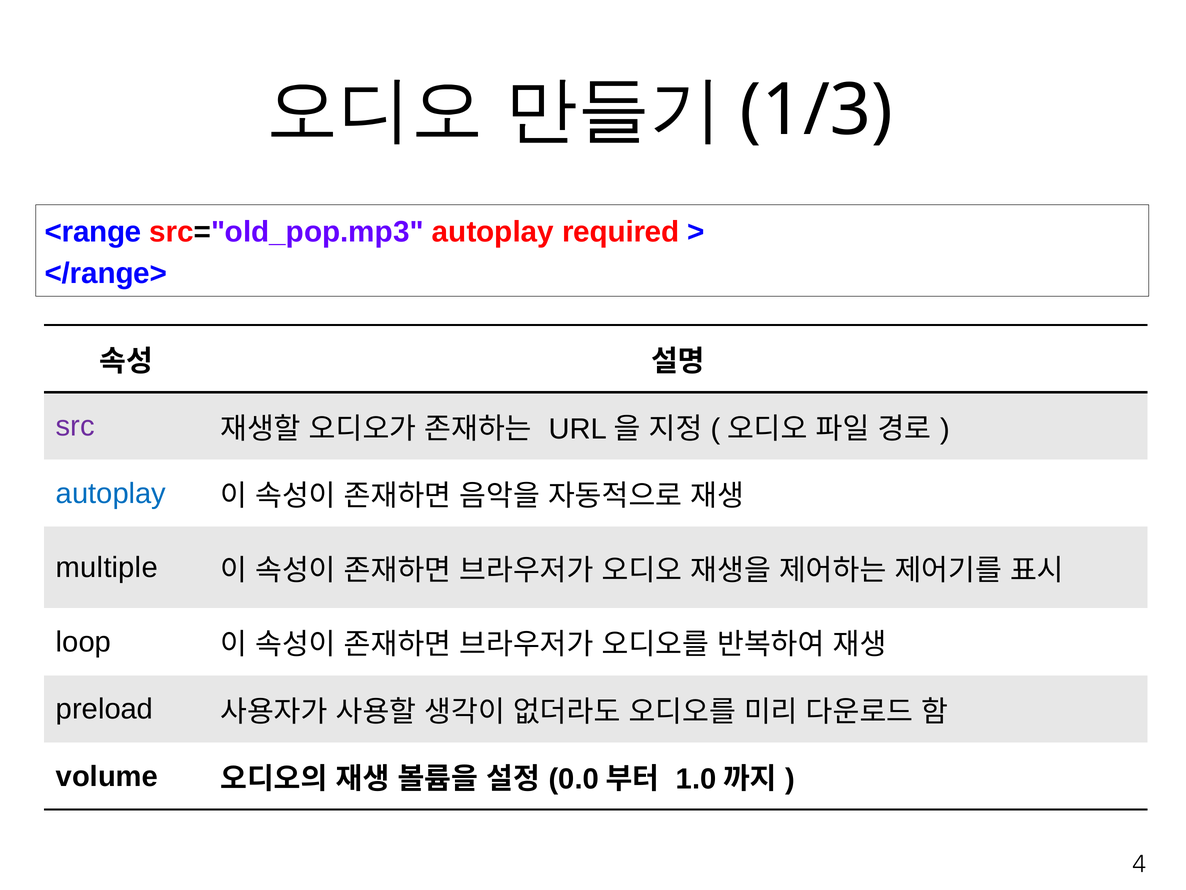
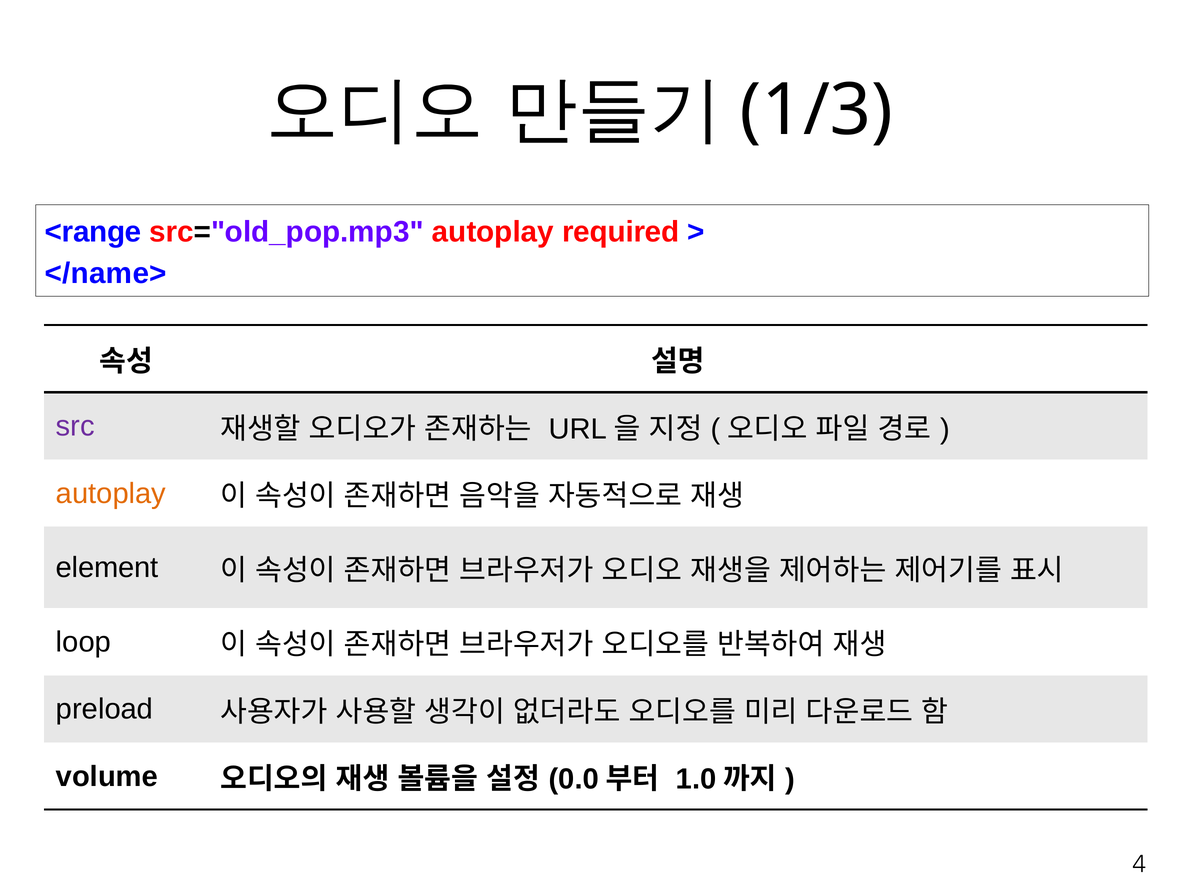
</range>: </range> -> </name>
autoplay at (111, 493) colour: blue -> orange
multiple: multiple -> element
